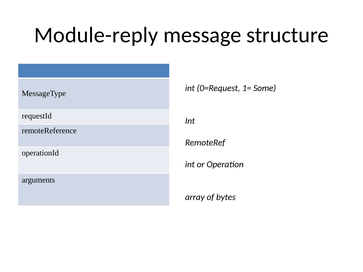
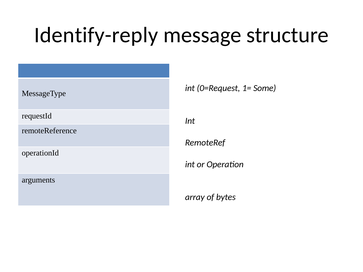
Module-reply: Module-reply -> Identify-reply
